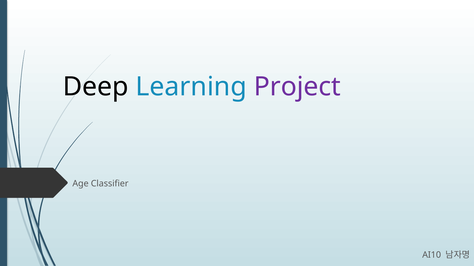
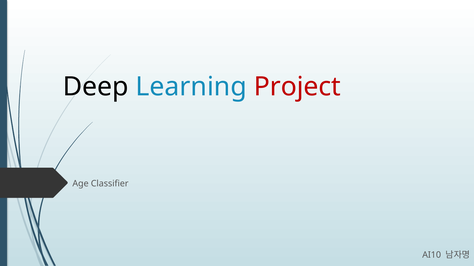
Project colour: purple -> red
